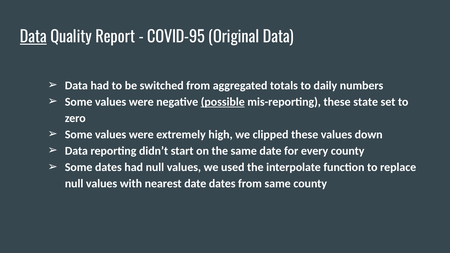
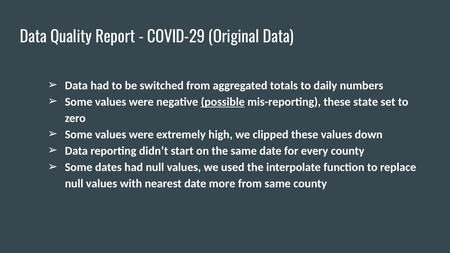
Data at (33, 37) underline: present -> none
COVID-95: COVID-95 -> COVID-29
date dates: dates -> more
